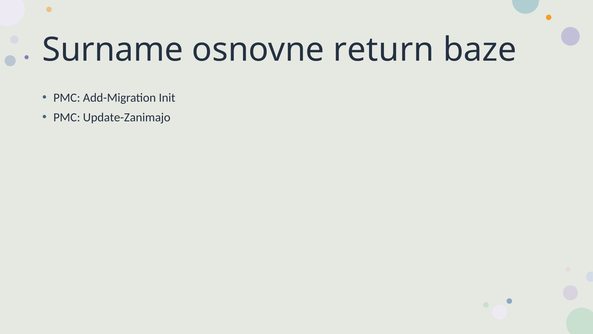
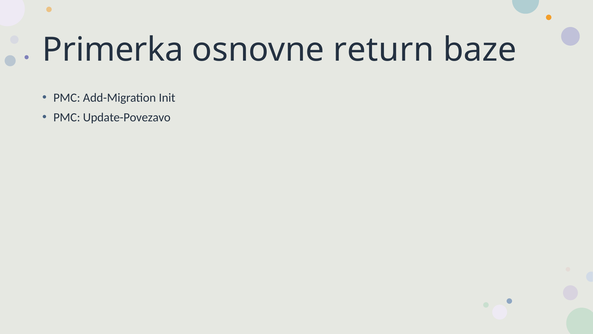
Surname: Surname -> Primerka
Update-Zanimajo: Update-Zanimajo -> Update-Povezavo
